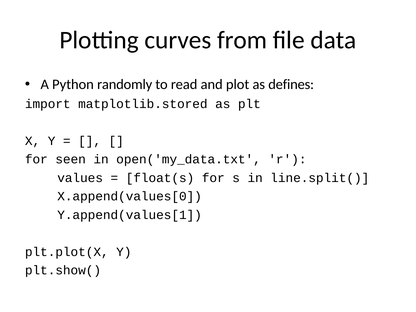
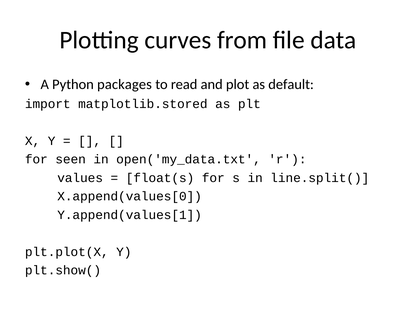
randomly: randomly -> packages
defines: defines -> default
